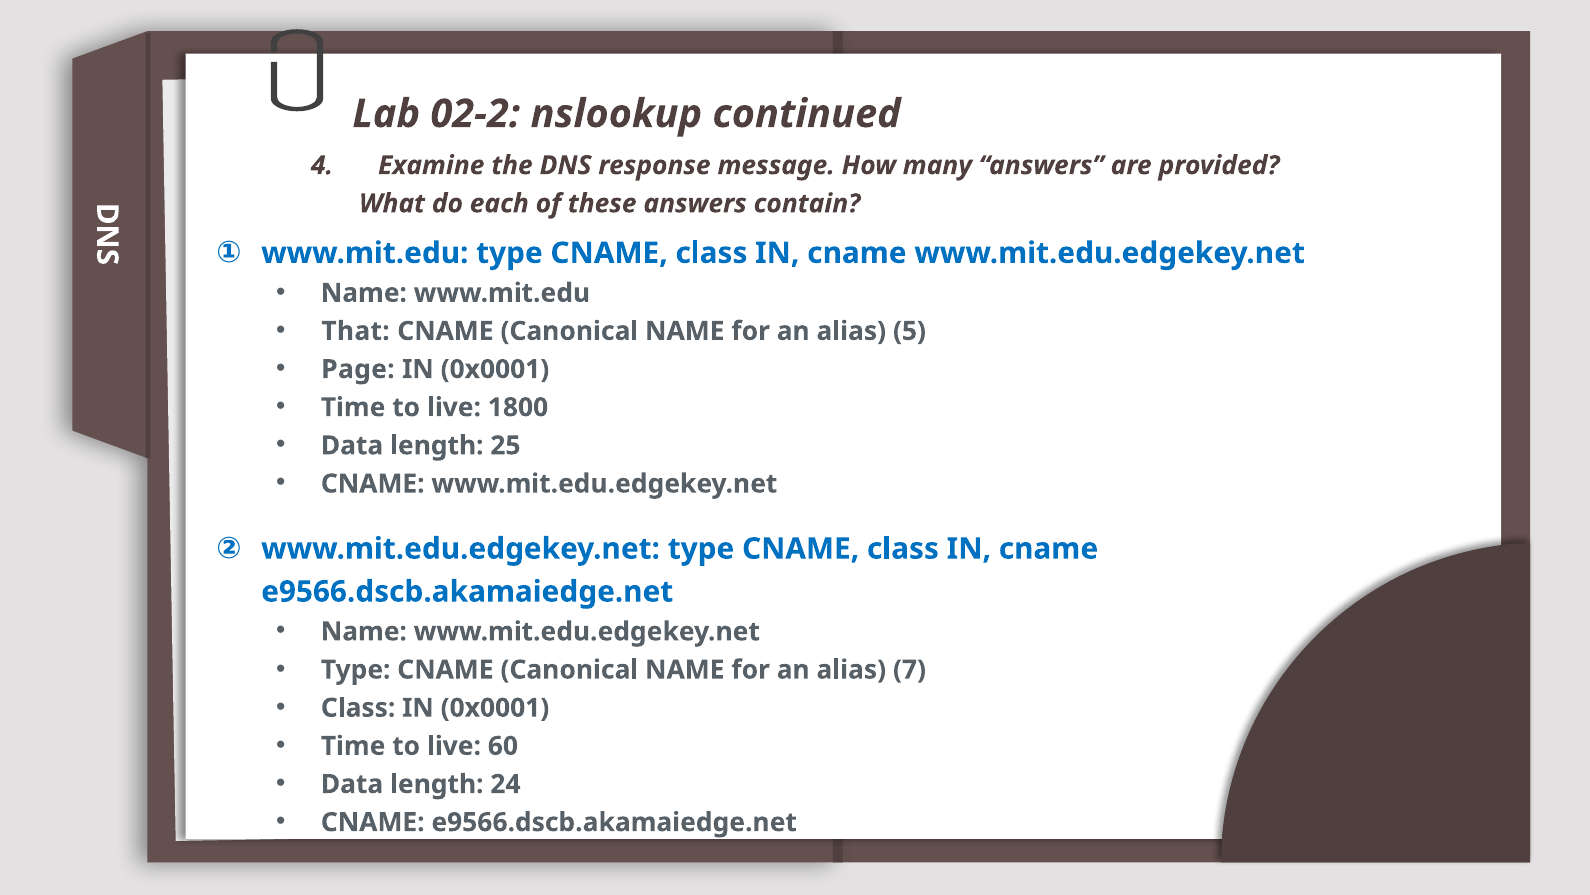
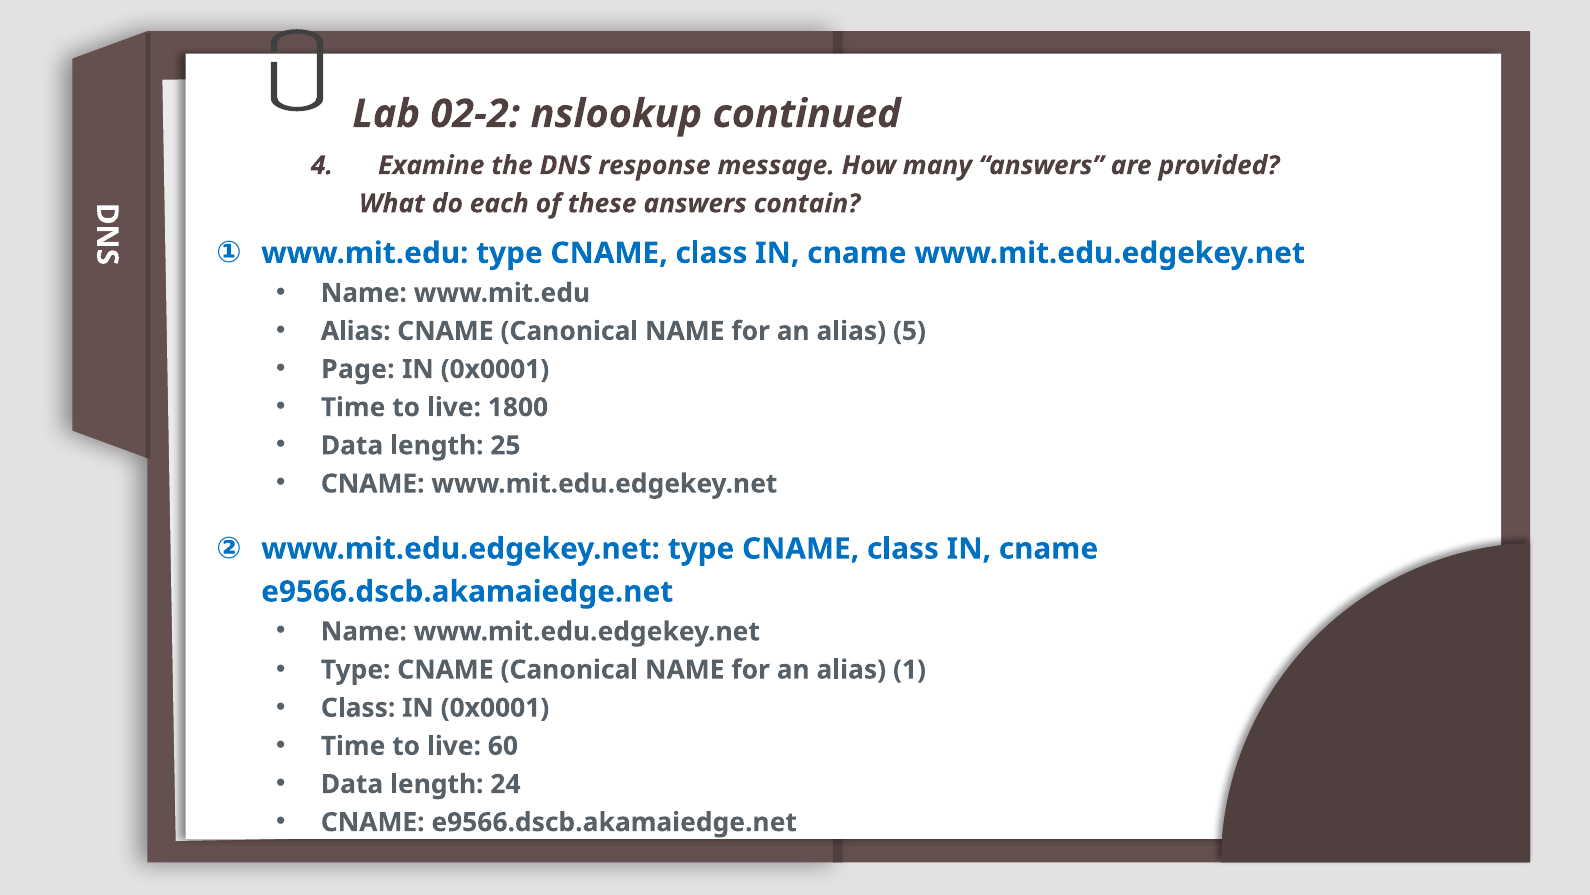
That at (355, 331): That -> Alias
7: 7 -> 1
